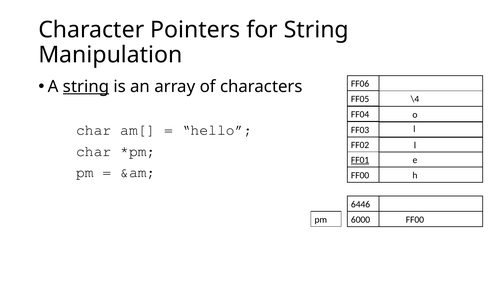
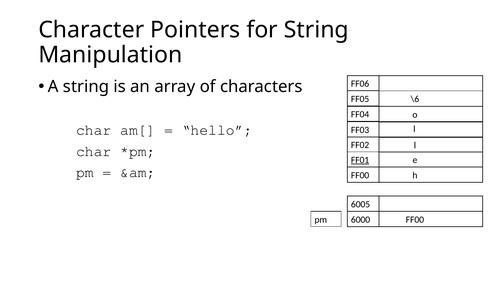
string at (86, 86) underline: present -> none
\4: \4 -> \6
6446: 6446 -> 6005
